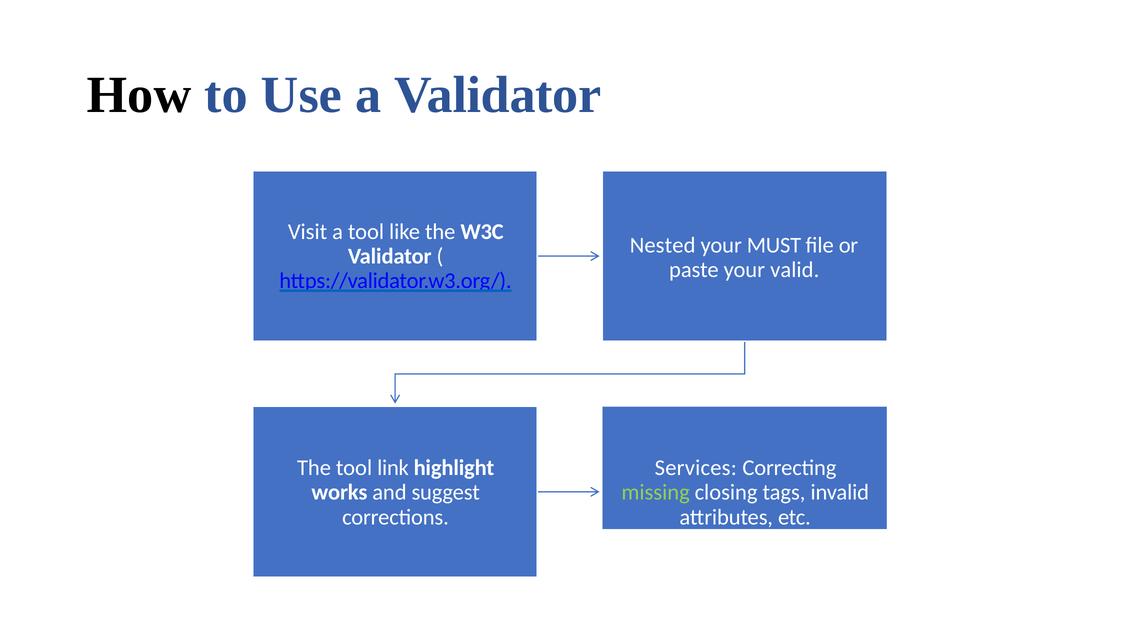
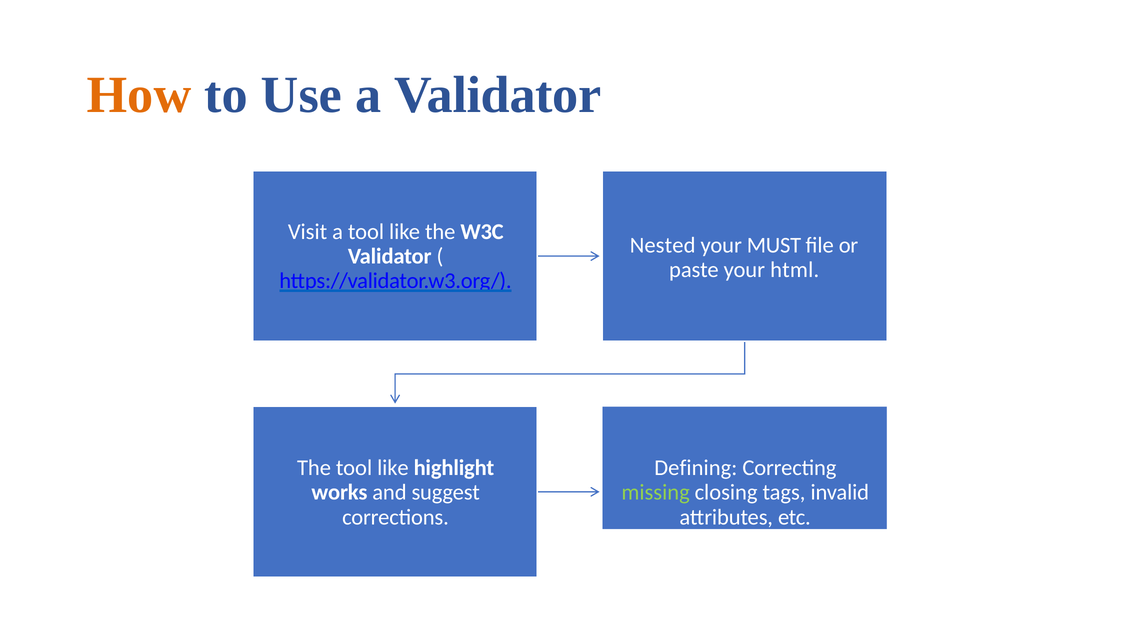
How colour: black -> orange
valid: valid -> html
The tool link: link -> like
Services: Services -> Defining
